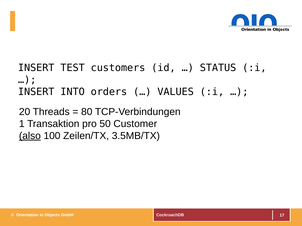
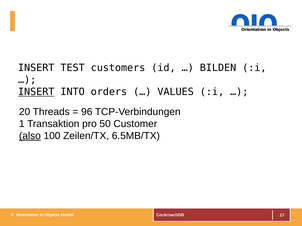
STATUS: STATUS -> BILDEN
INSERT at (36, 92) underline: none -> present
80: 80 -> 96
3.5MB/TX: 3.5MB/TX -> 6.5MB/TX
